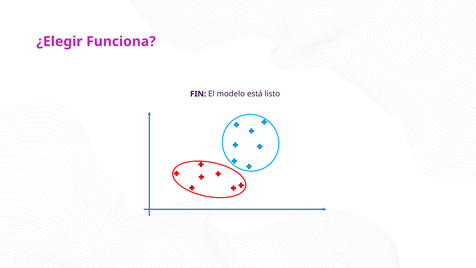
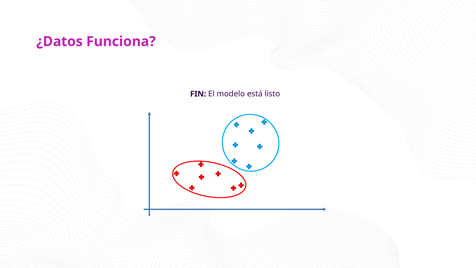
¿Elegir: ¿Elegir -> ¿Datos
